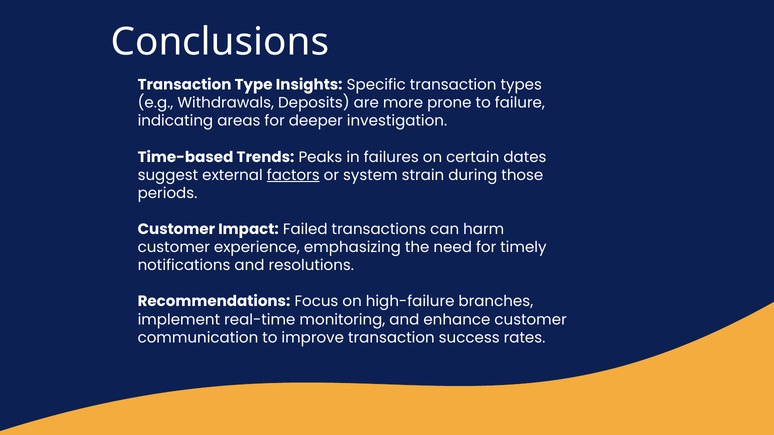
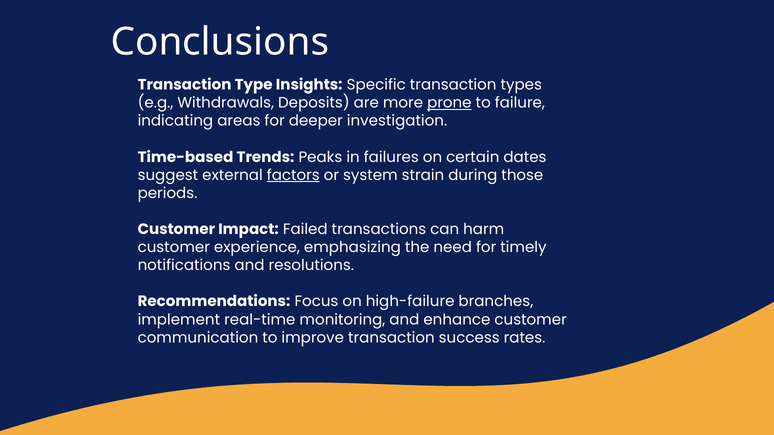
prone underline: none -> present
